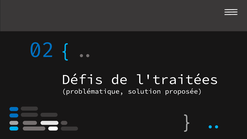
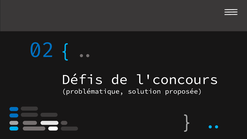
l'traitées: l'traitées -> l'concours
